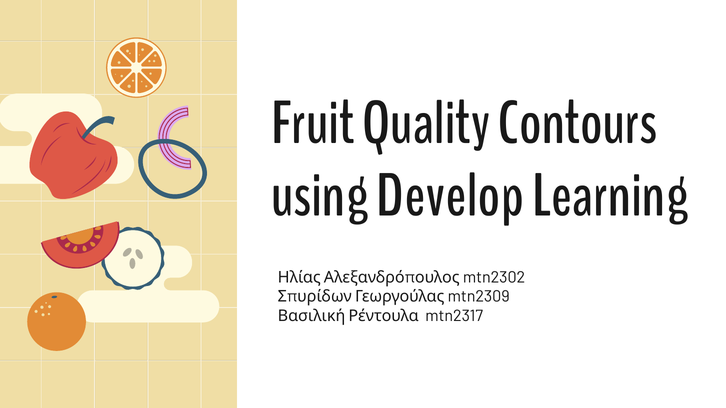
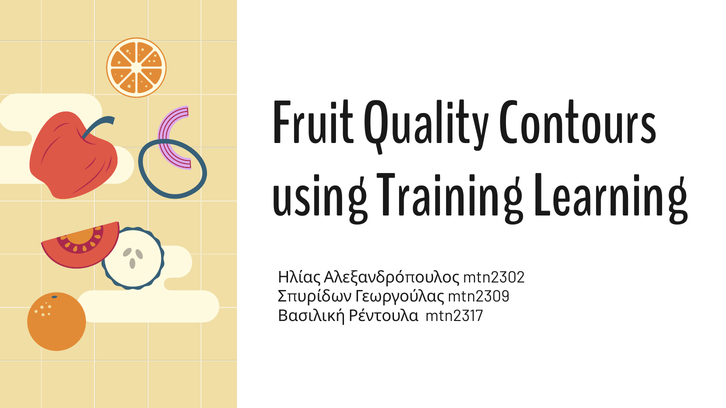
Develop: Develop -> Training
